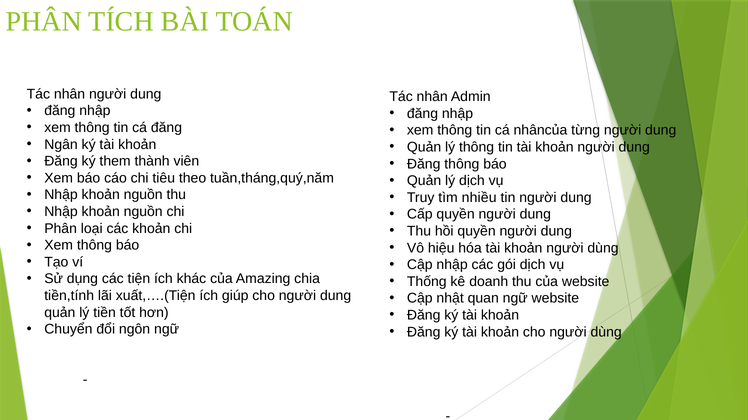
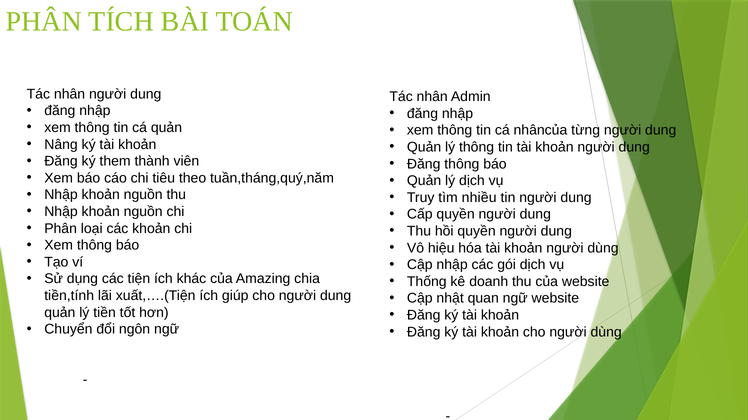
cá đăng: đăng -> quản
Ngân: Ngân -> Nâng
